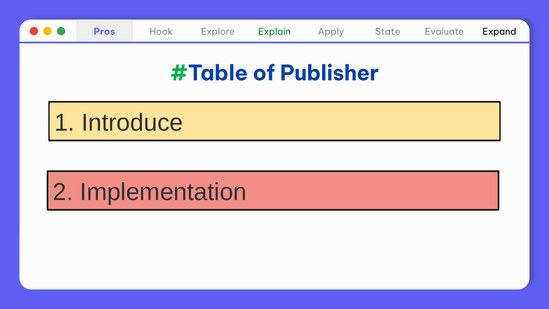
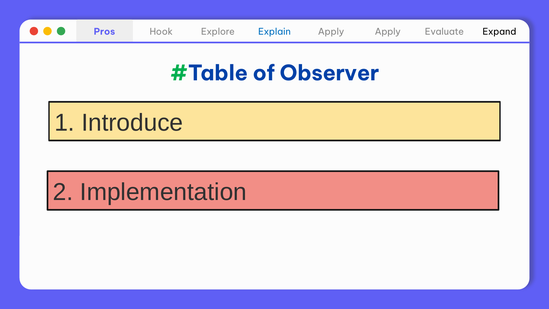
Explain colour: green -> blue
Apply State: State -> Apply
Publisher: Publisher -> Observer
